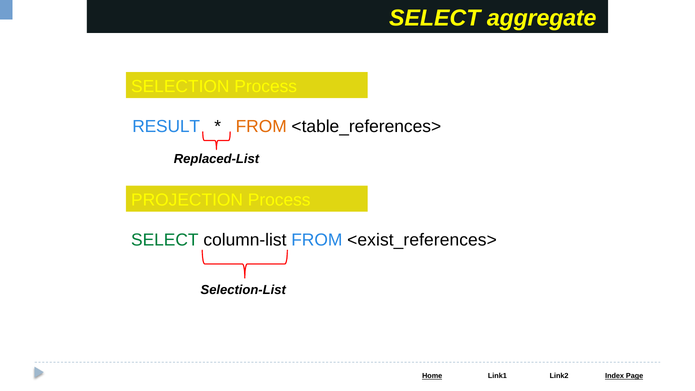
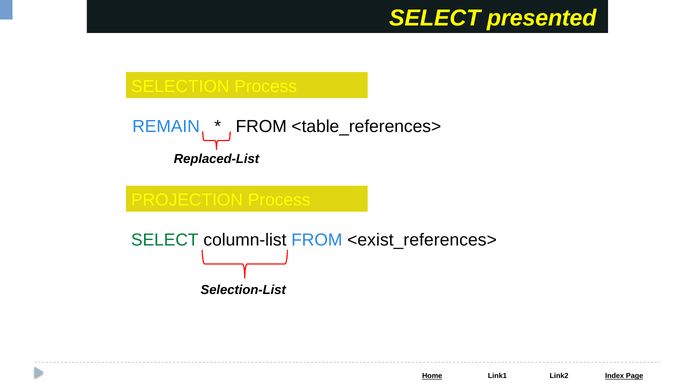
aggregate: aggregate -> presented
RESULT: RESULT -> REMAIN
FROM at (261, 126) colour: orange -> black
